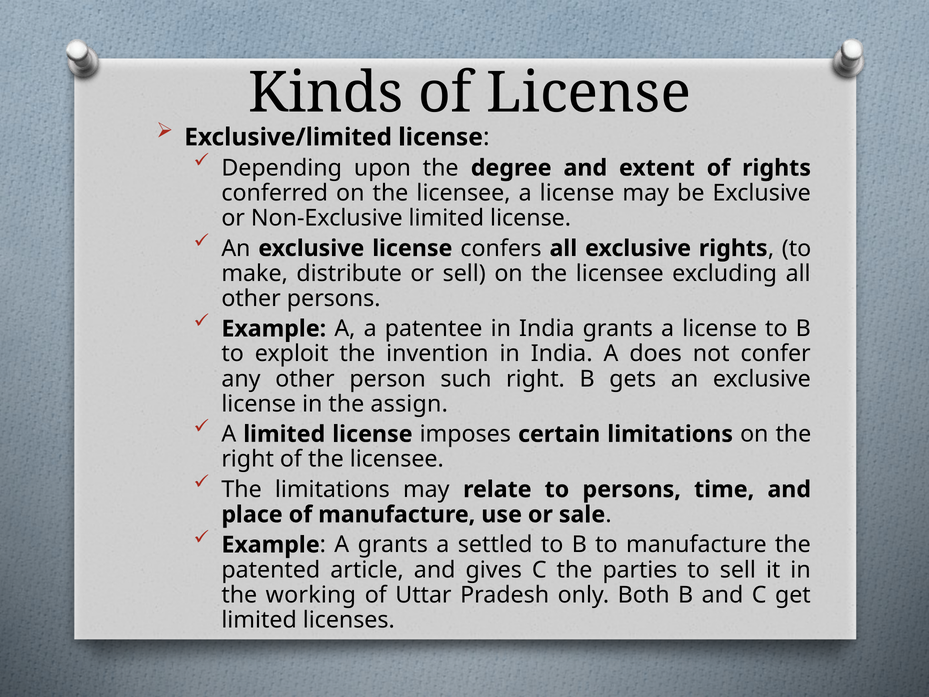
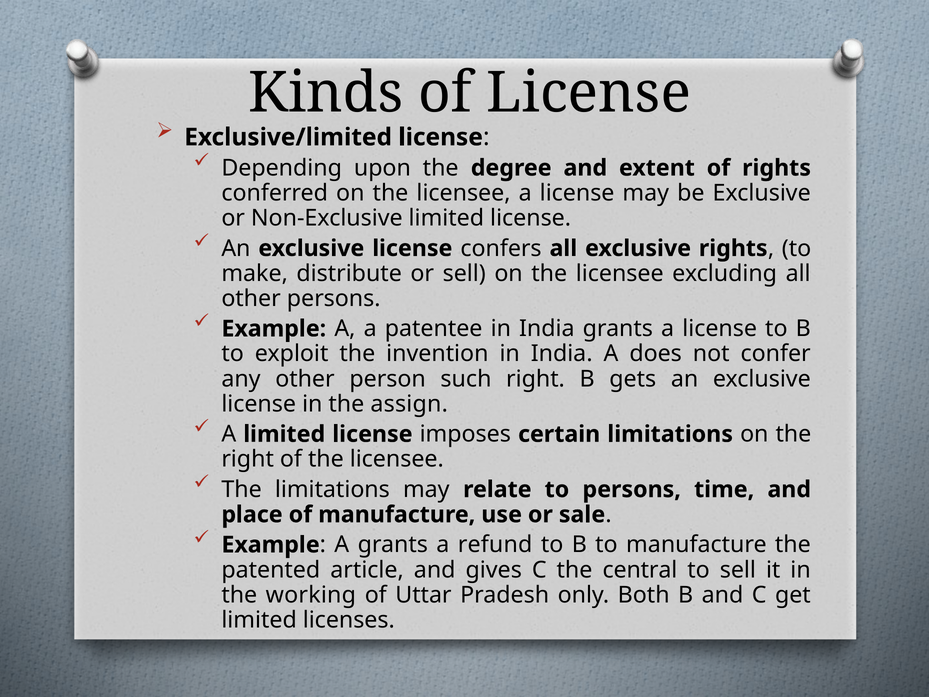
settled: settled -> refund
parties: parties -> central
